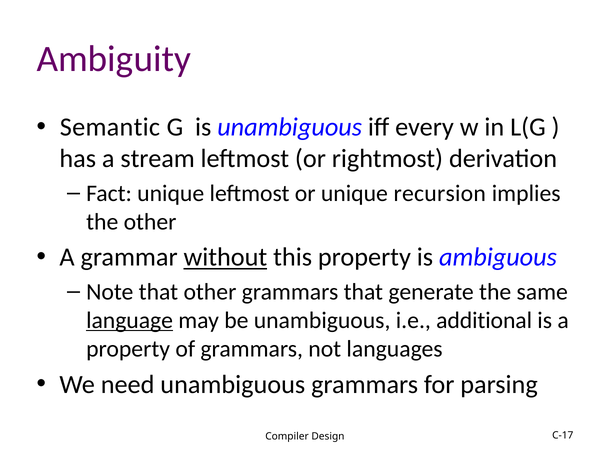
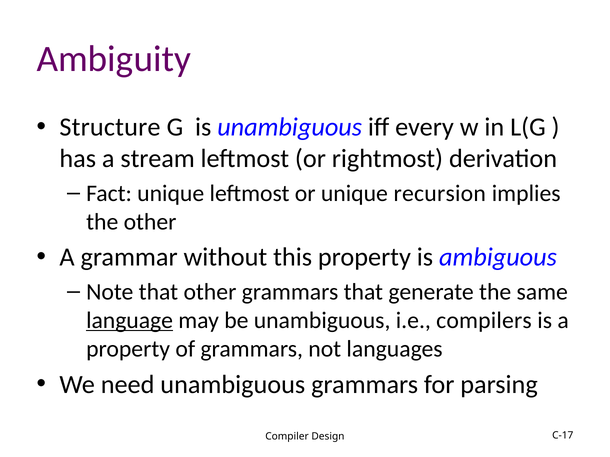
Semantic: Semantic -> Structure
without underline: present -> none
additional: additional -> compilers
